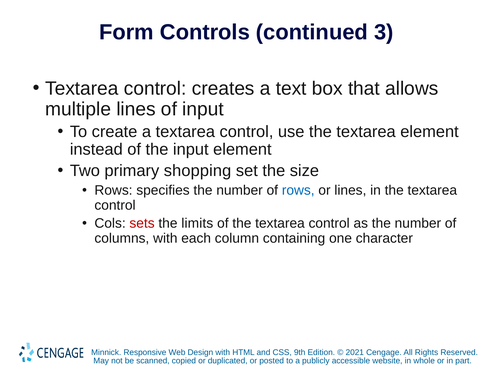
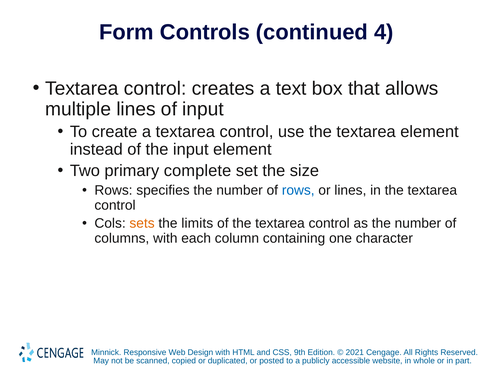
3: 3 -> 4
shopping: shopping -> complete
sets colour: red -> orange
